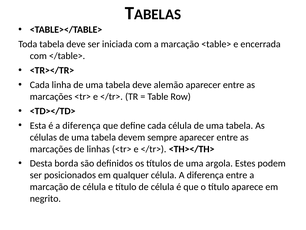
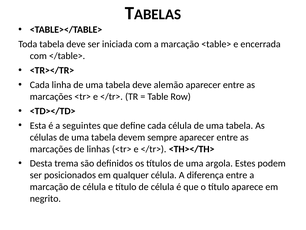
é a diferença: diferença -> seguintes
borda: borda -> trema
